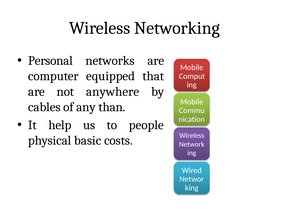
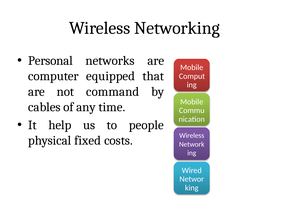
anywhere: anywhere -> command
than: than -> time
basic: basic -> fixed
